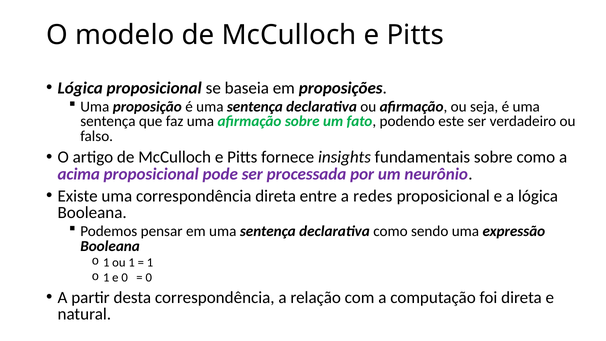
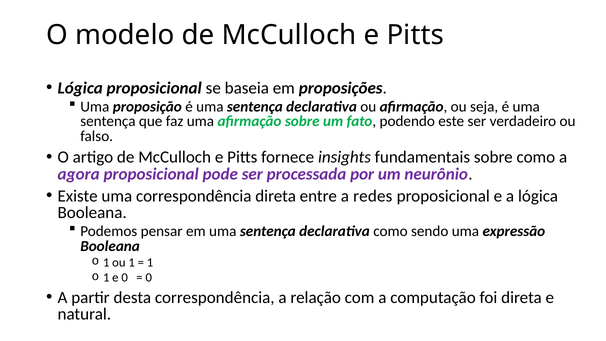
acima: acima -> agora
